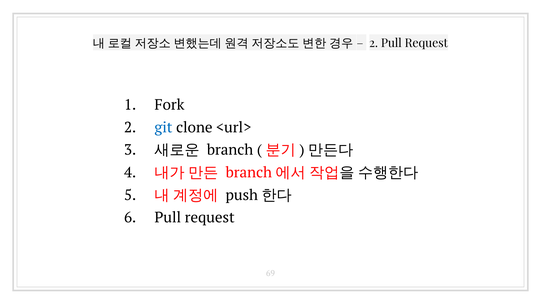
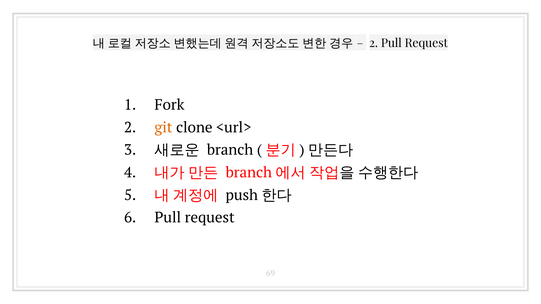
git colour: blue -> orange
